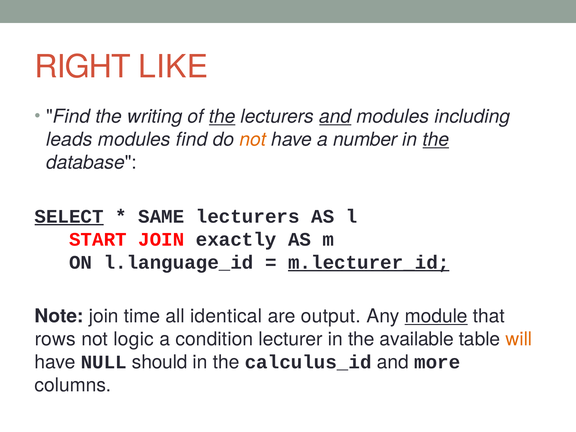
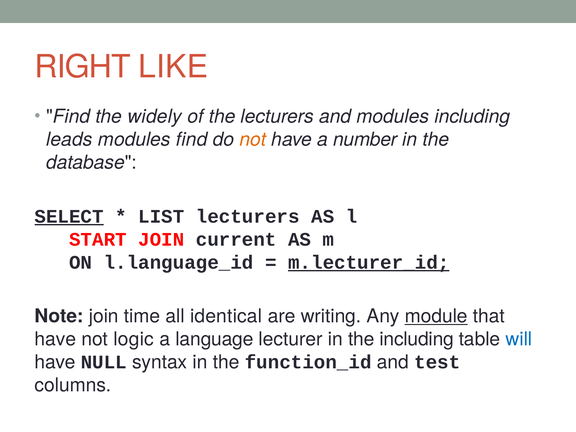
writing: writing -> widely
the at (222, 117) underline: present -> none
and at (335, 117) underline: present -> none
the at (436, 140) underline: present -> none
SAME: SAME -> LIST
exactly: exactly -> current
output: output -> writing
rows at (55, 339): rows -> have
condition: condition -> language
the available: available -> including
will colour: orange -> blue
should: should -> syntax
calculus_id: calculus_id -> function_id
more: more -> test
